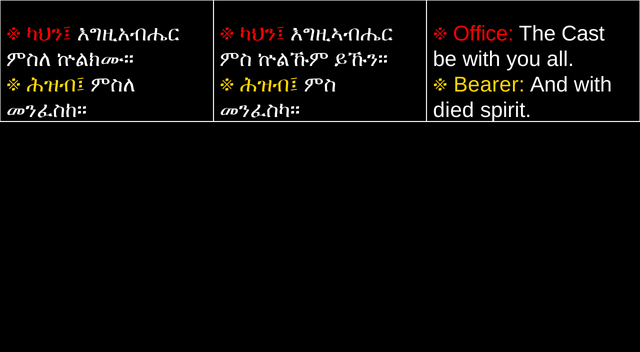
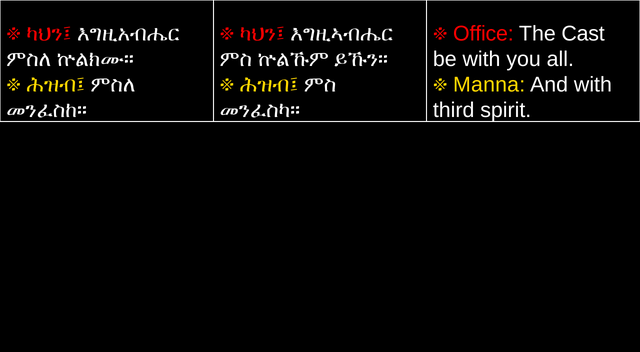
Bearer: Bearer -> Manna
died: died -> third
